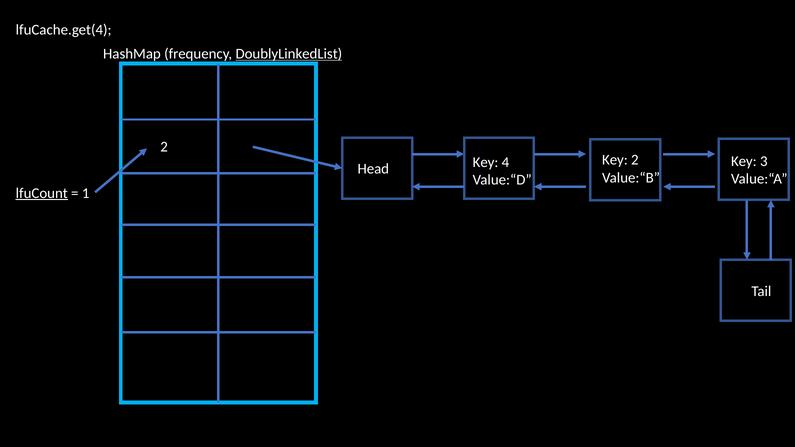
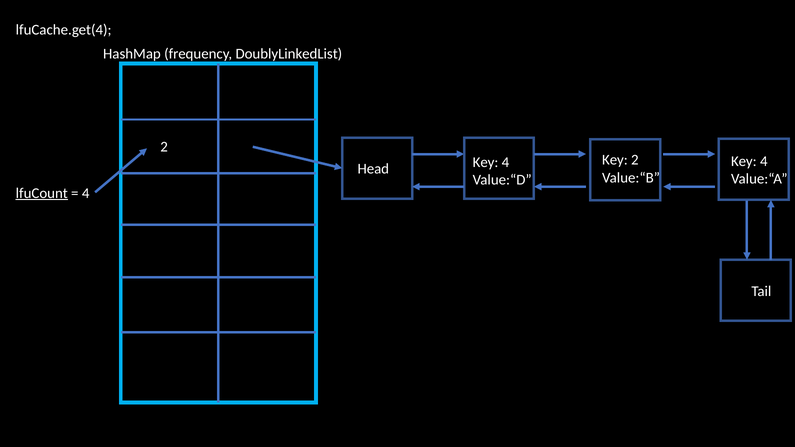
DoublyLinkedList underline: present -> none
3 at (764, 161): 3 -> 4
1 at (86, 193): 1 -> 4
